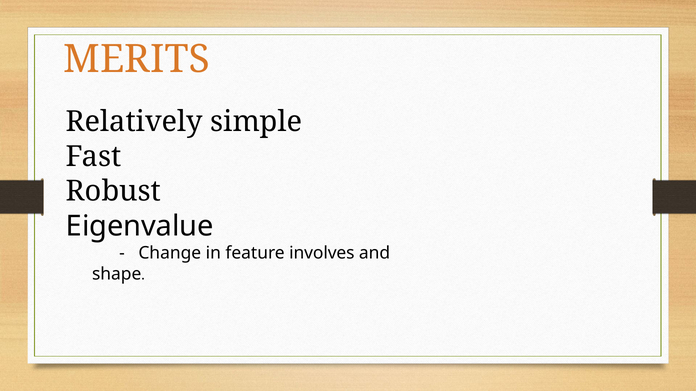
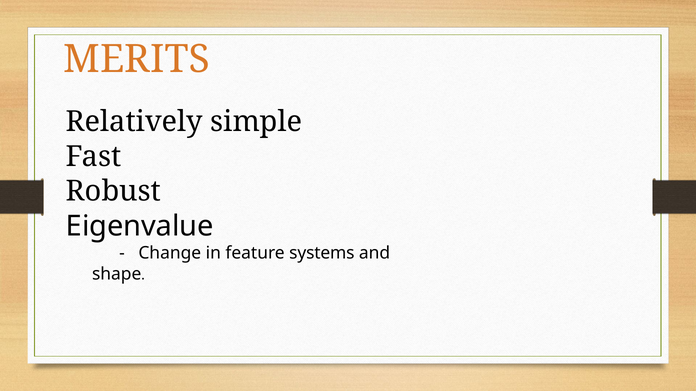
involves: involves -> systems
